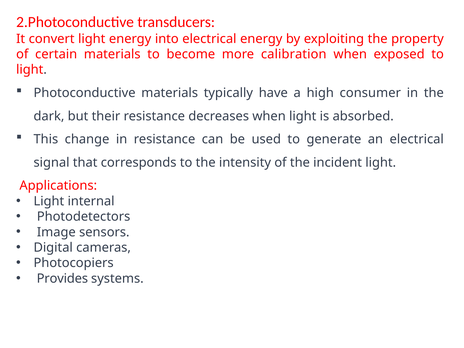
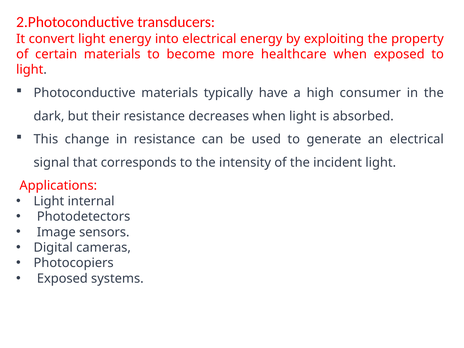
calibration: calibration -> healthcare
Provides at (62, 279): Provides -> Exposed
